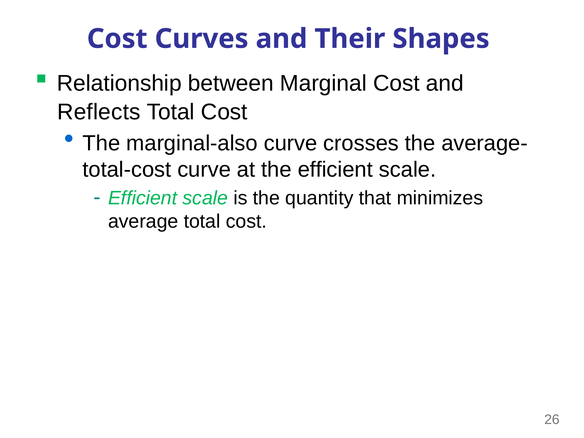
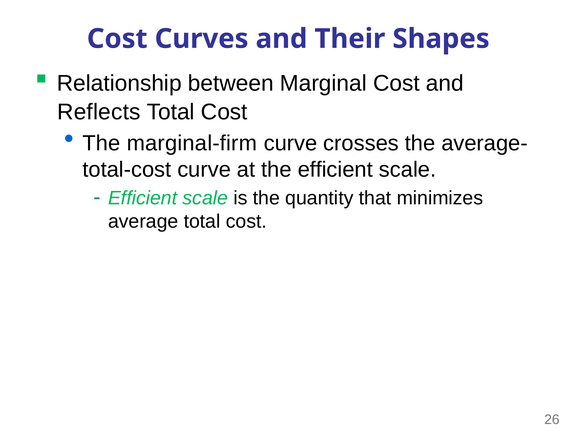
marginal-also: marginal-also -> marginal-firm
